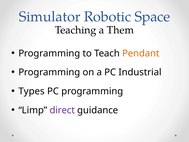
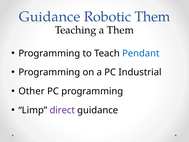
Simulator at (50, 17): Simulator -> Guidance
Robotic Space: Space -> Them
Pendant colour: orange -> blue
Types: Types -> Other
